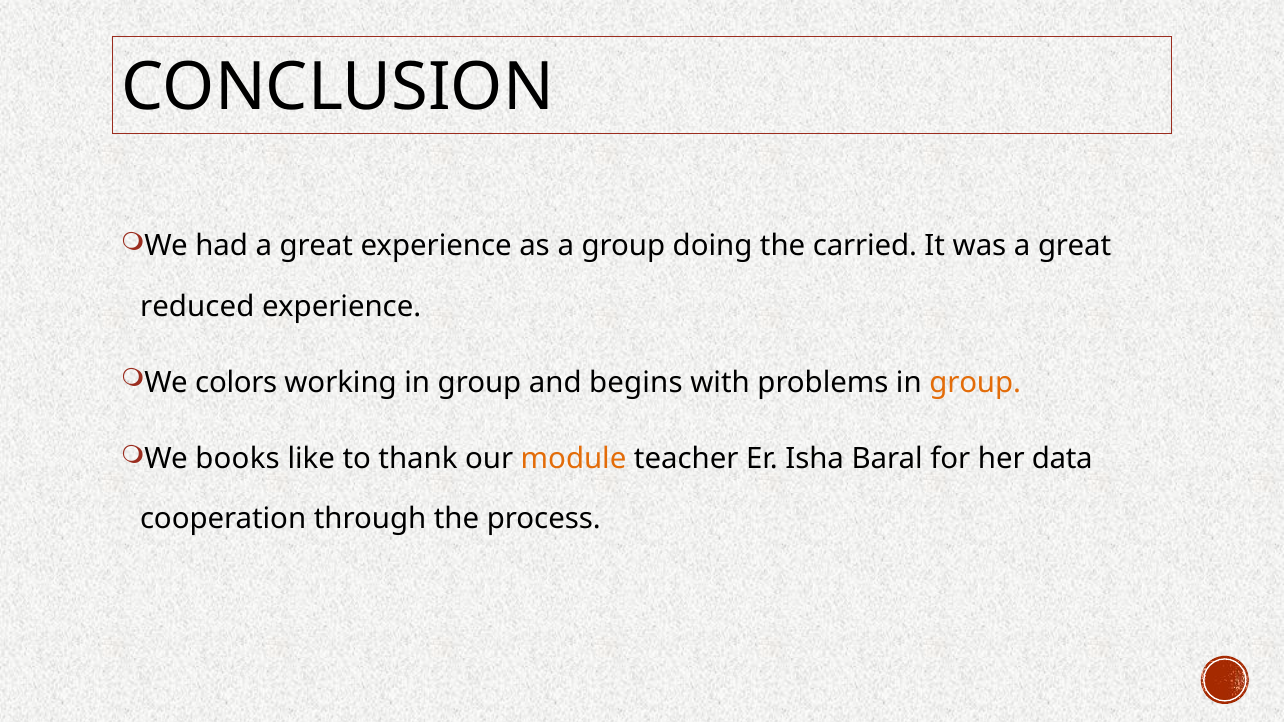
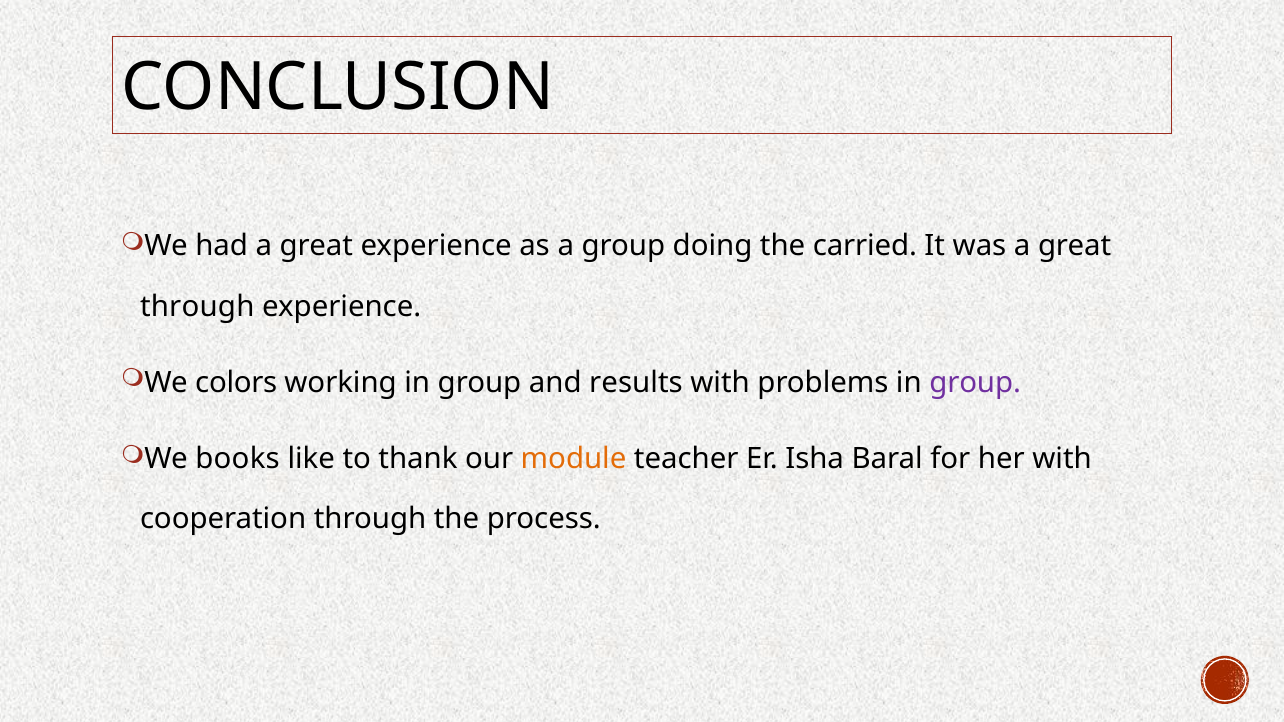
reduced at (197, 306): reduced -> through
begins: begins -> results
group at (975, 383) colour: orange -> purple
her data: data -> with
